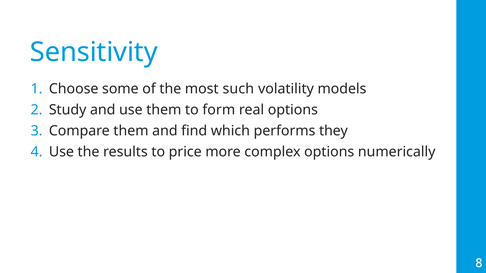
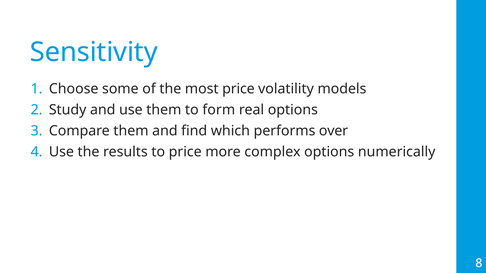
most such: such -> price
they: they -> over
